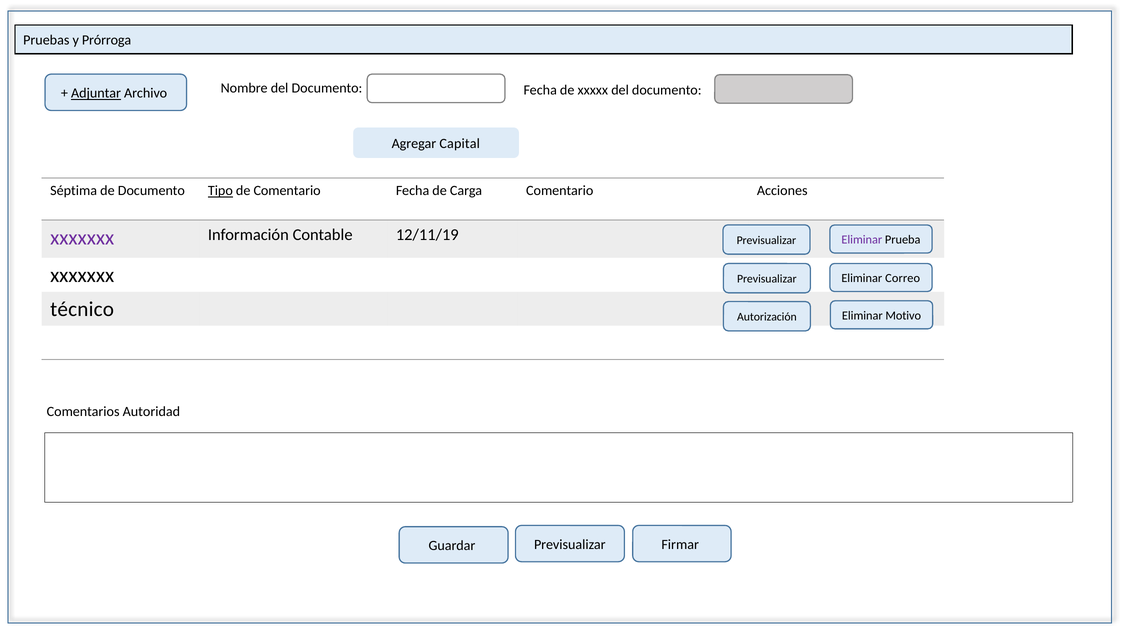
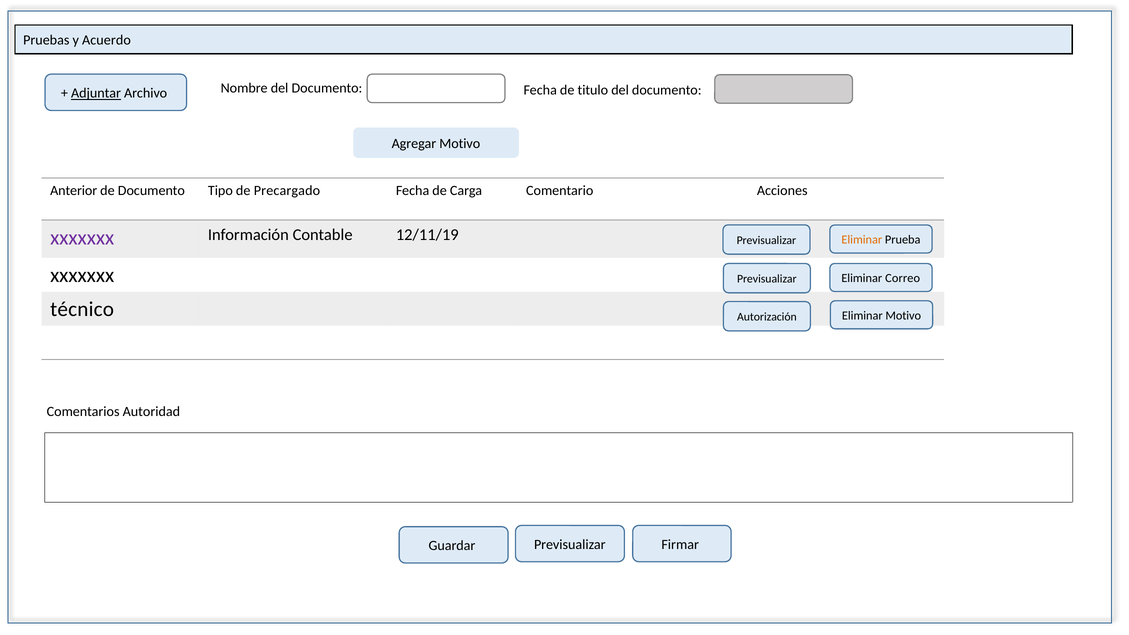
Prórroga: Prórroga -> Acuerdo
xxxxx: xxxxx -> titulo
Agregar Capital: Capital -> Motivo
Séptima: Séptima -> Anterior
Tipo underline: present -> none
de Comentario: Comentario -> Precargado
Eliminar at (862, 240) colour: purple -> orange
